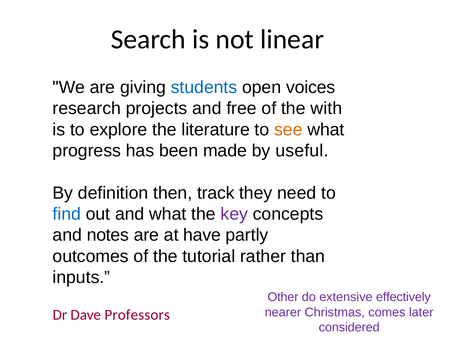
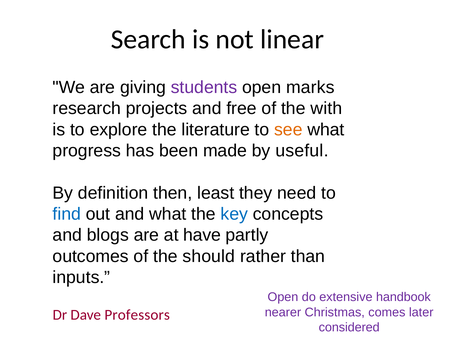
students colour: blue -> purple
voices: voices -> marks
track: track -> least
key colour: purple -> blue
notes: notes -> blogs
tutorial: tutorial -> should
Other at (283, 298): Other -> Open
effectively: effectively -> handbook
